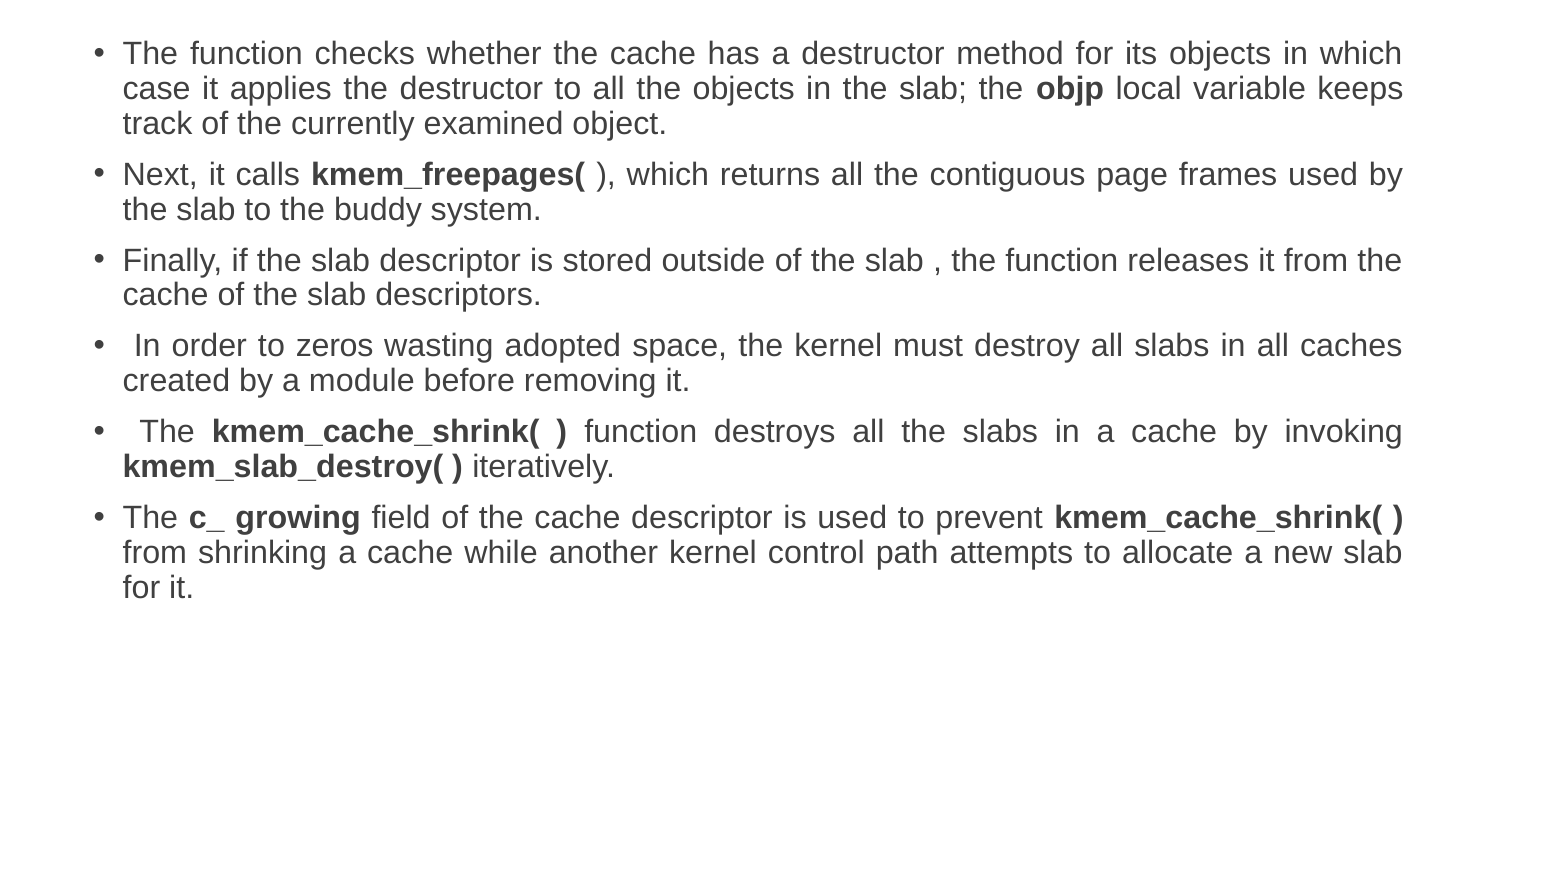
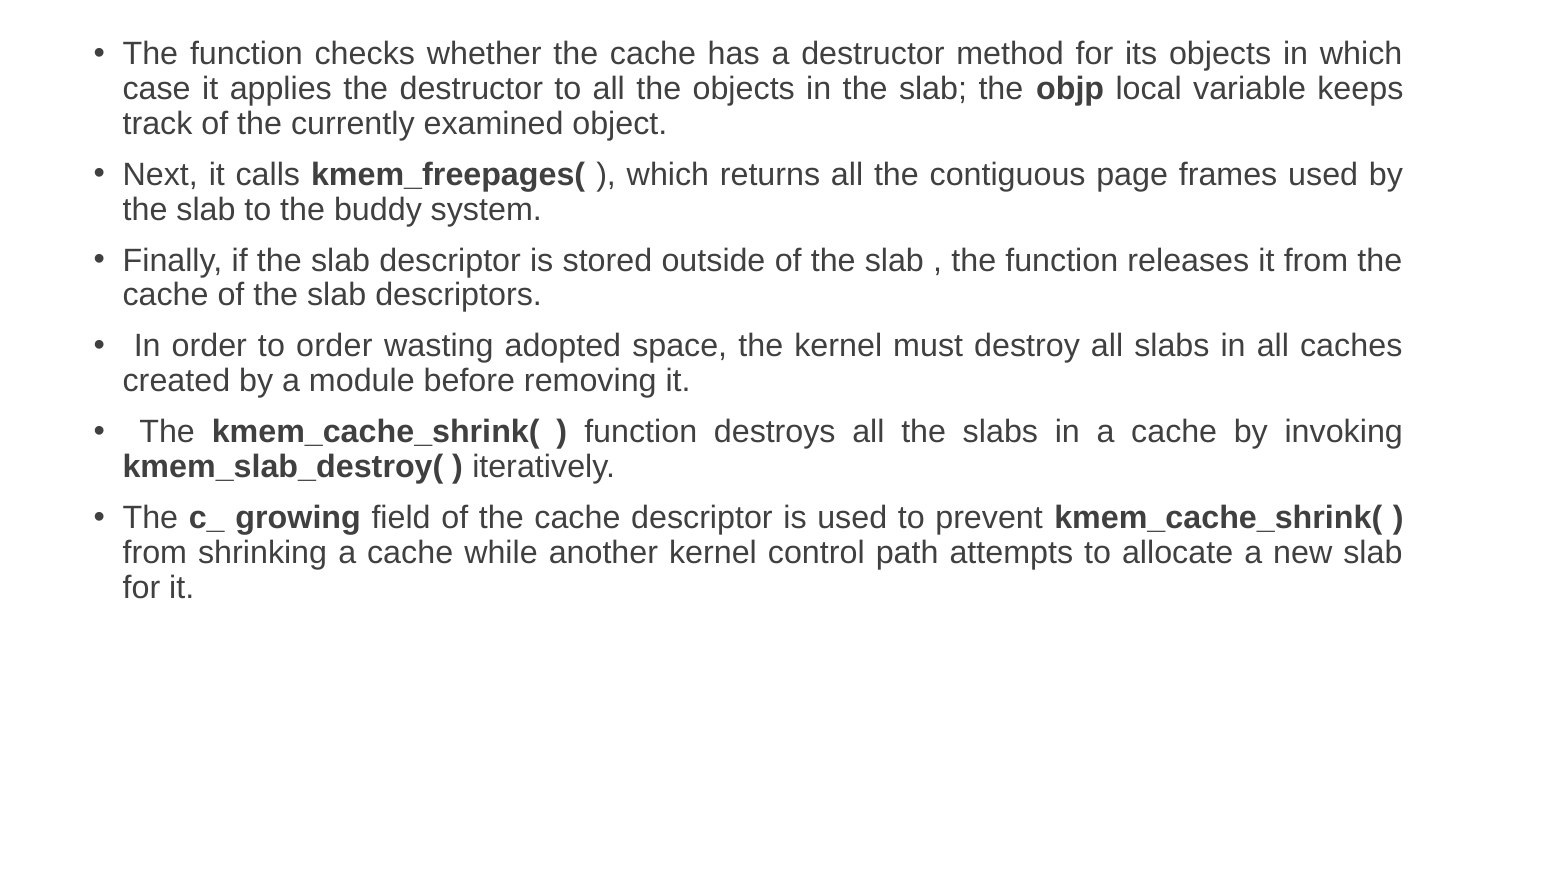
to zeros: zeros -> order
